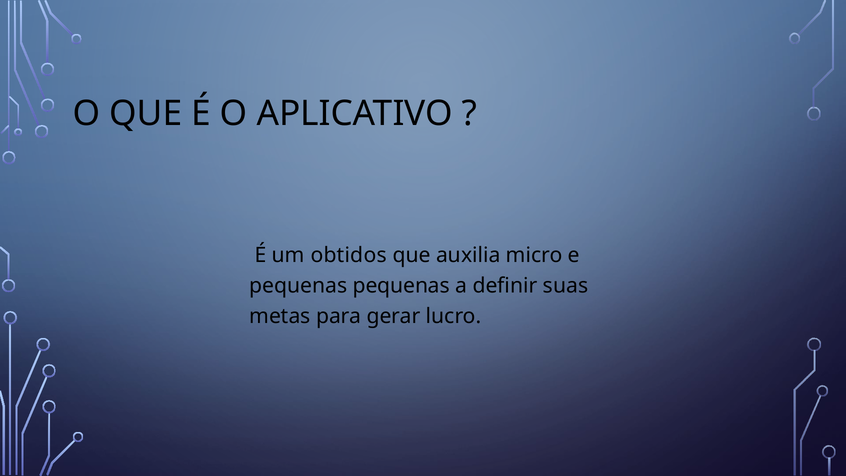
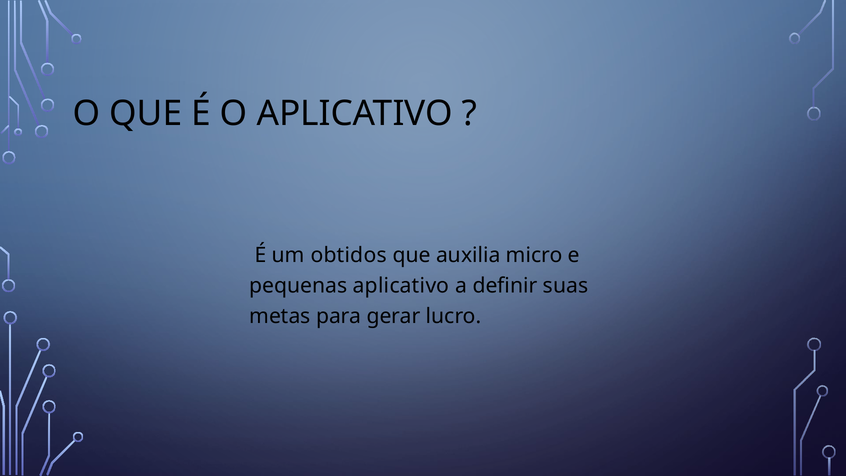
pequenas pequenas: pequenas -> aplicativo
